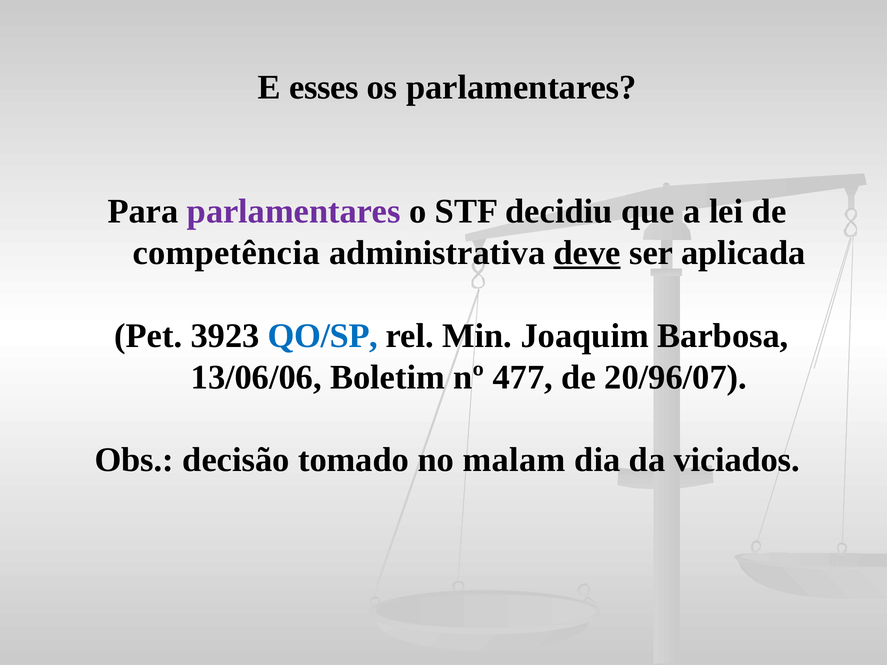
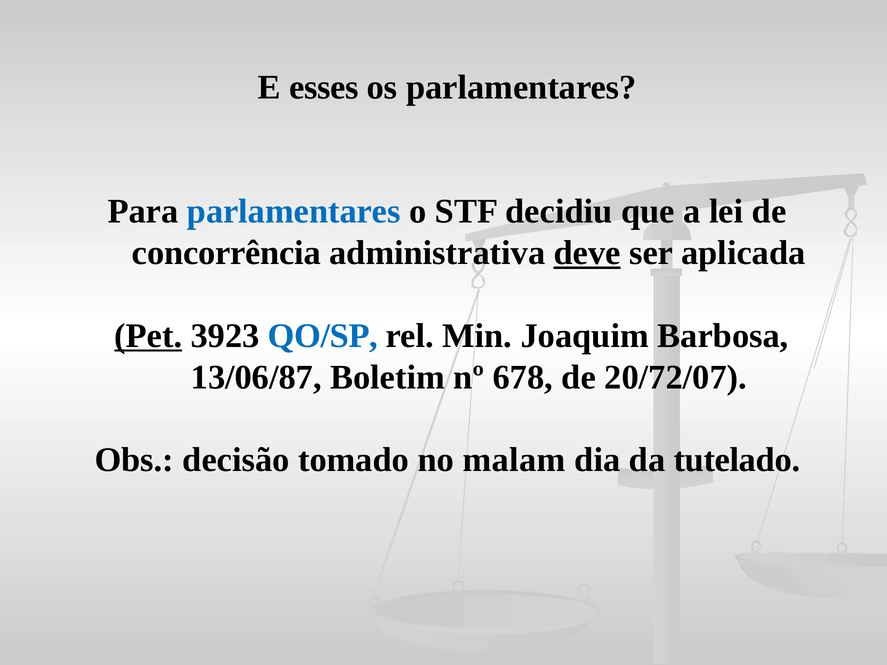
parlamentares at (294, 212) colour: purple -> blue
competência: competência -> concorrência
Pet underline: none -> present
13/06/06: 13/06/06 -> 13/06/87
477: 477 -> 678
20/96/07: 20/96/07 -> 20/72/07
viciados: viciados -> tutelado
